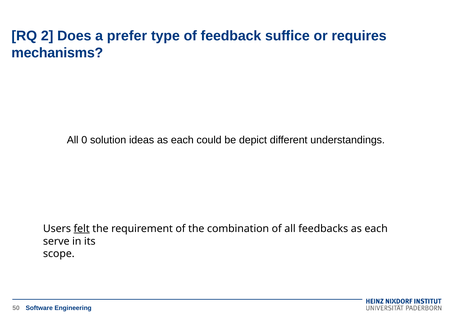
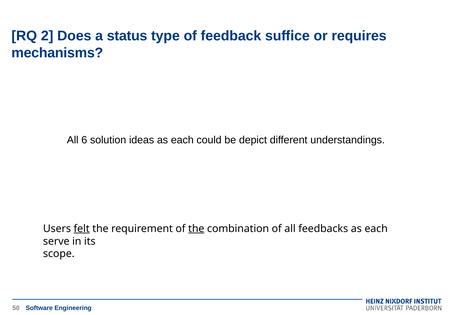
prefer: prefer -> status
0: 0 -> 6
the at (196, 228) underline: none -> present
